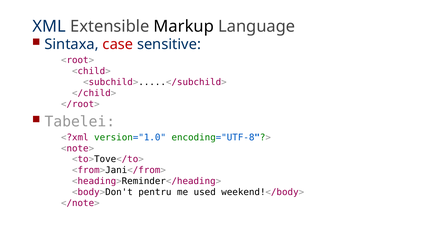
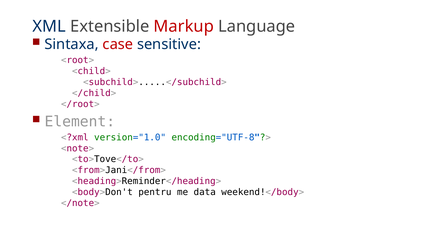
Markup colour: black -> red
Tabelei: Tabelei -> Element
used: used -> data
